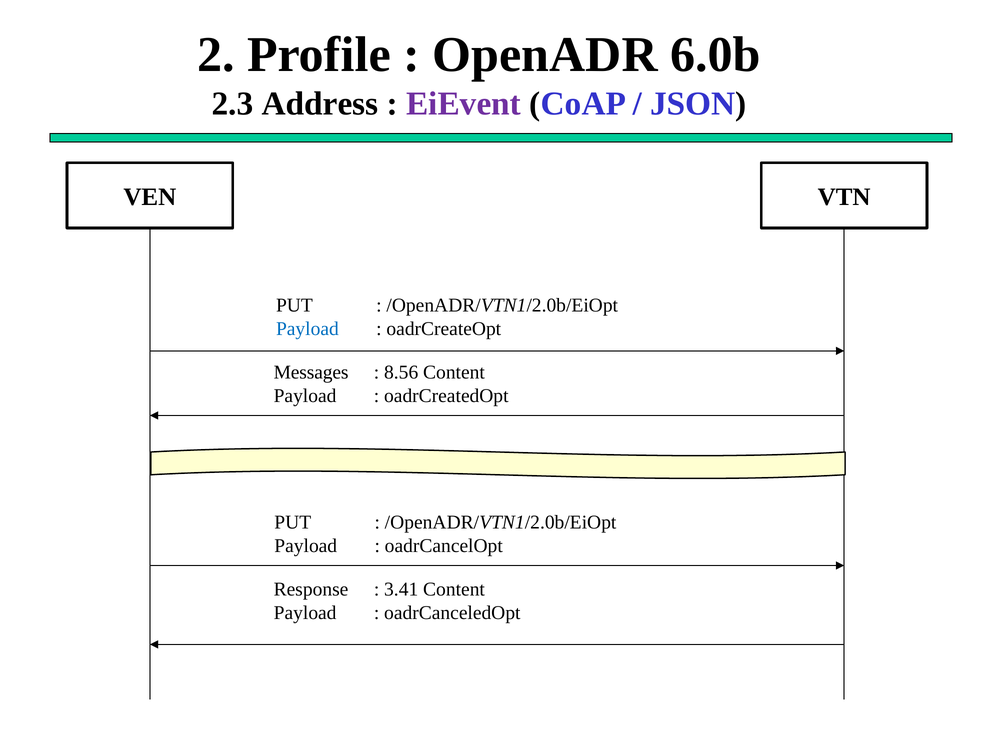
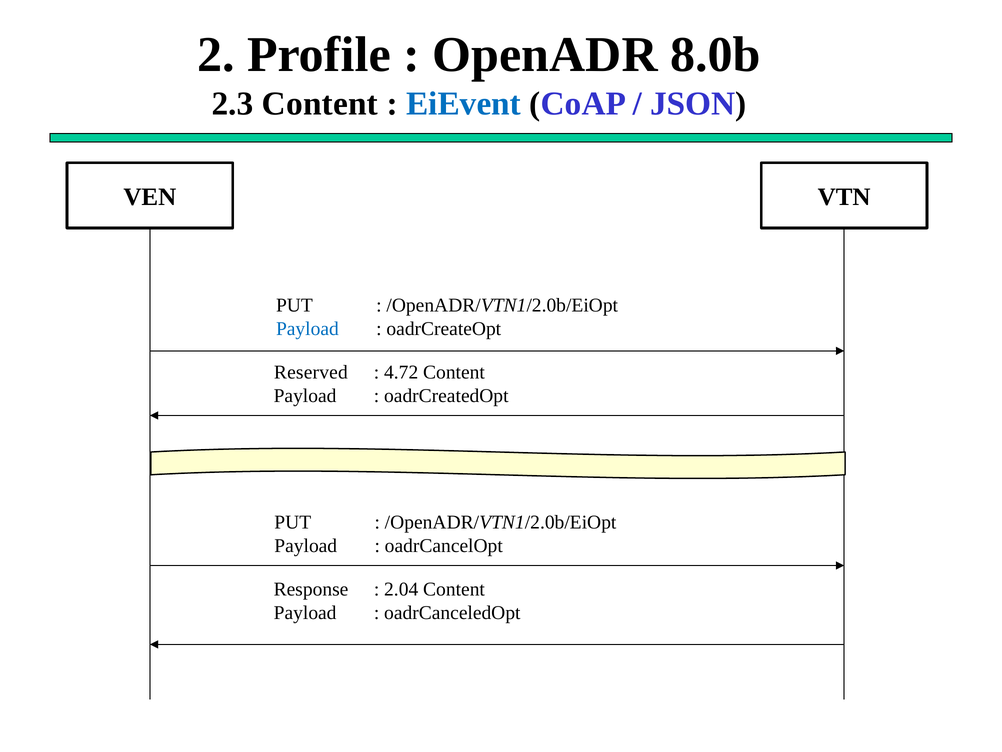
6.0b: 6.0b -> 8.0b
2.3 Address: Address -> Content
EiEvent colour: purple -> blue
Messages: Messages -> Reserved
8.56: 8.56 -> 4.72
3.41: 3.41 -> 2.04
